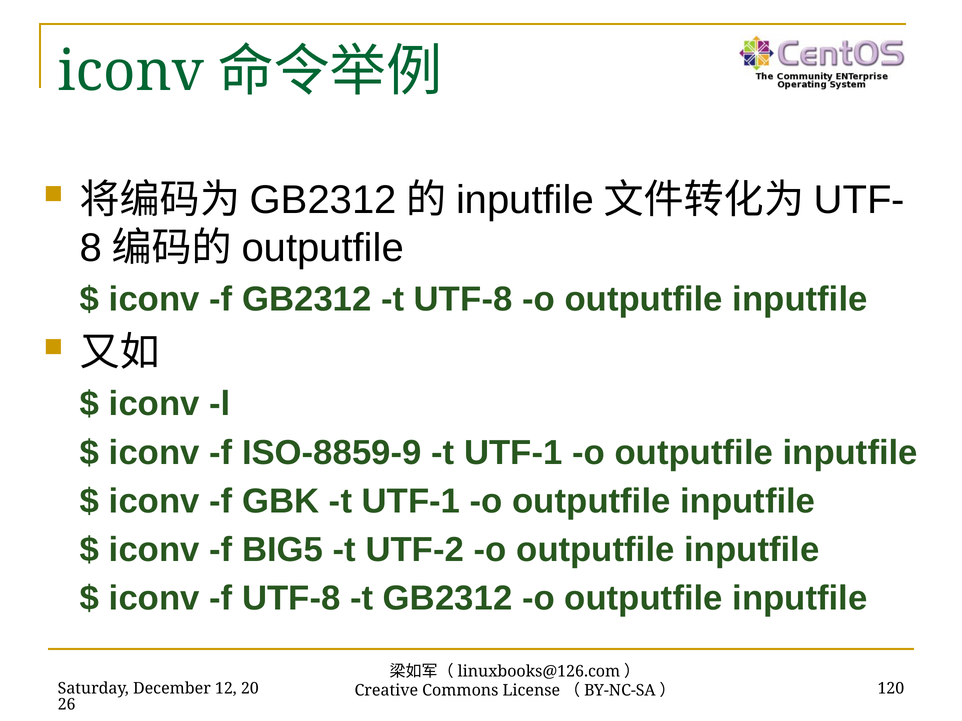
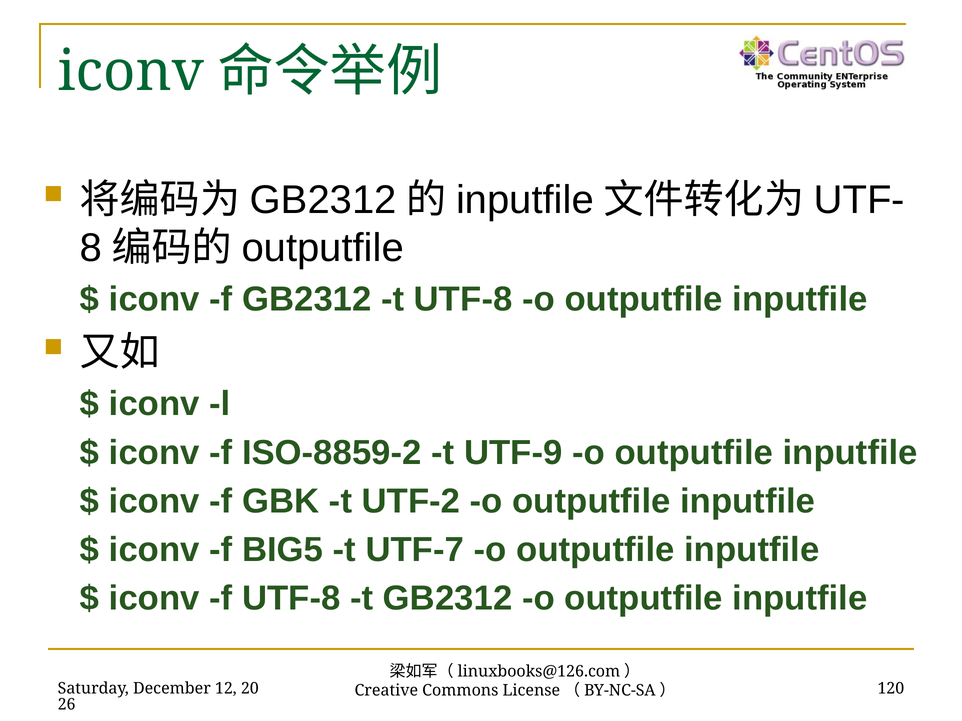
ISO-8859-9: ISO-8859-9 -> ISO-8859-2
UTF-1 at (513, 453): UTF-1 -> UTF-9
GBK t UTF-1: UTF-1 -> UTF-2
UTF-2: UTF-2 -> UTF-7
